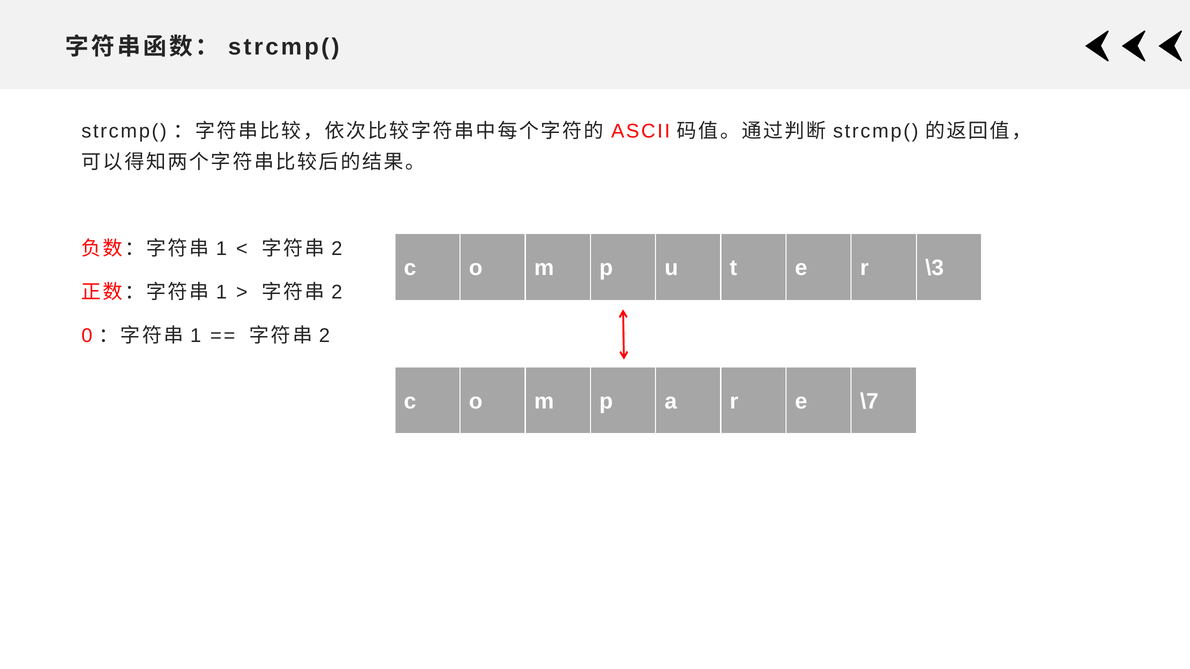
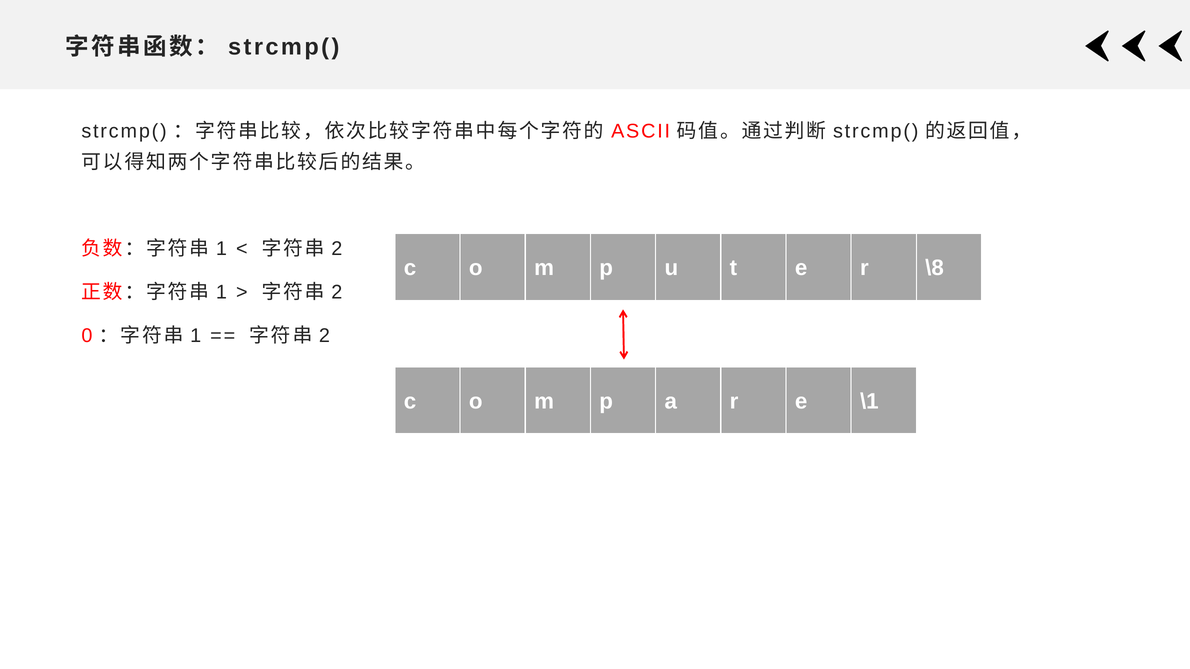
\3: \3 -> \8
\7: \7 -> \1
